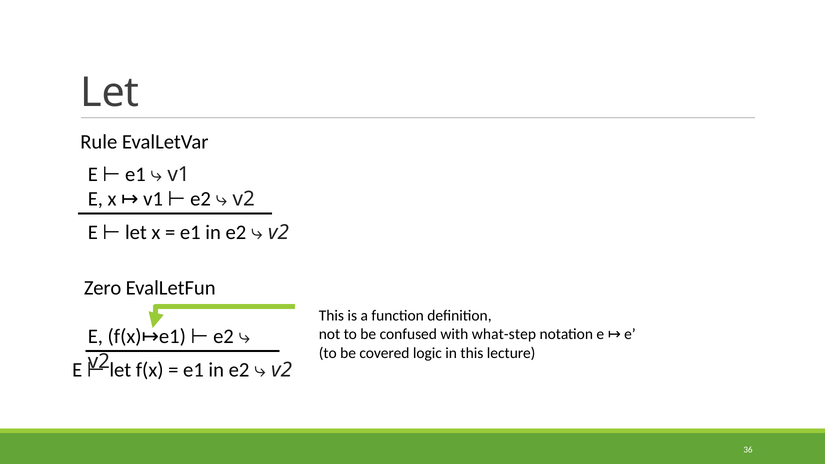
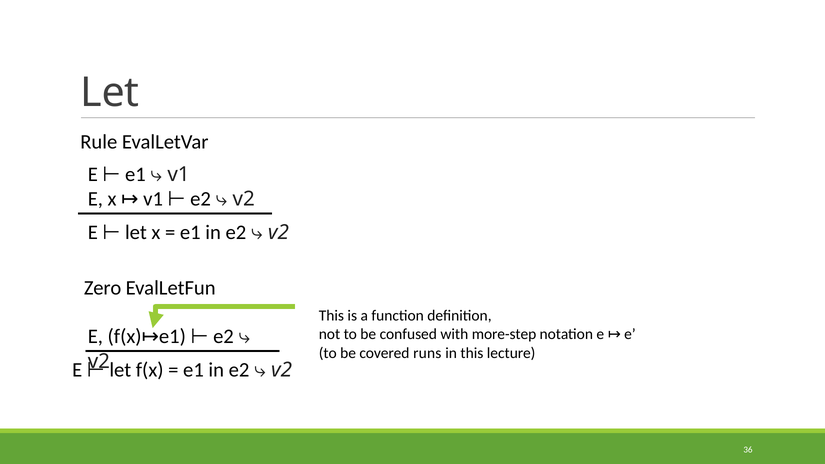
what-step: what-step -> more-step
logic: logic -> runs
